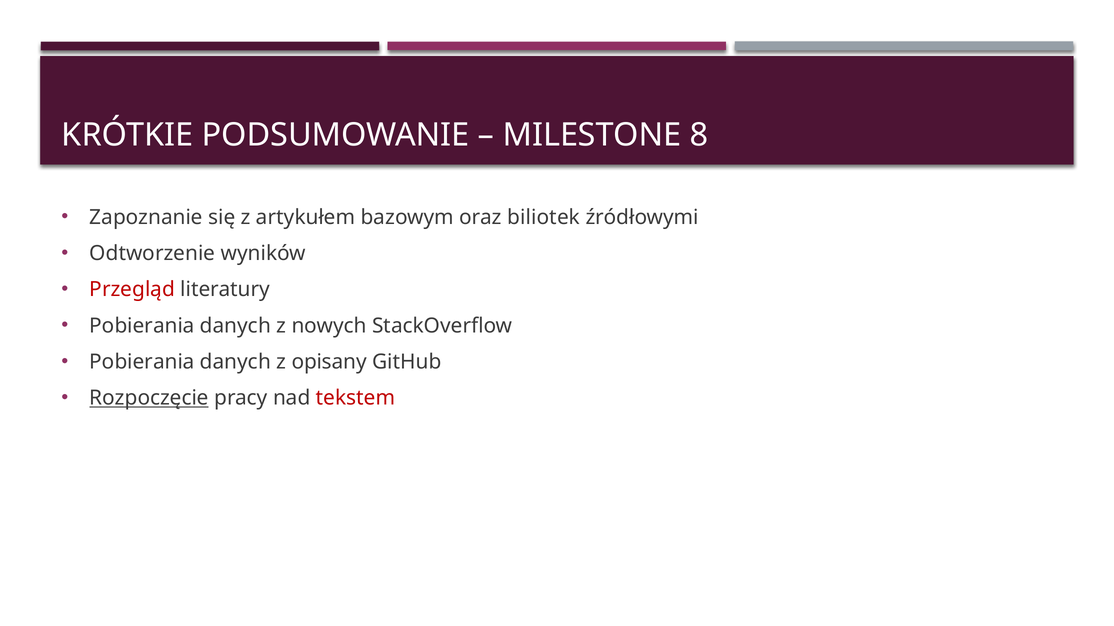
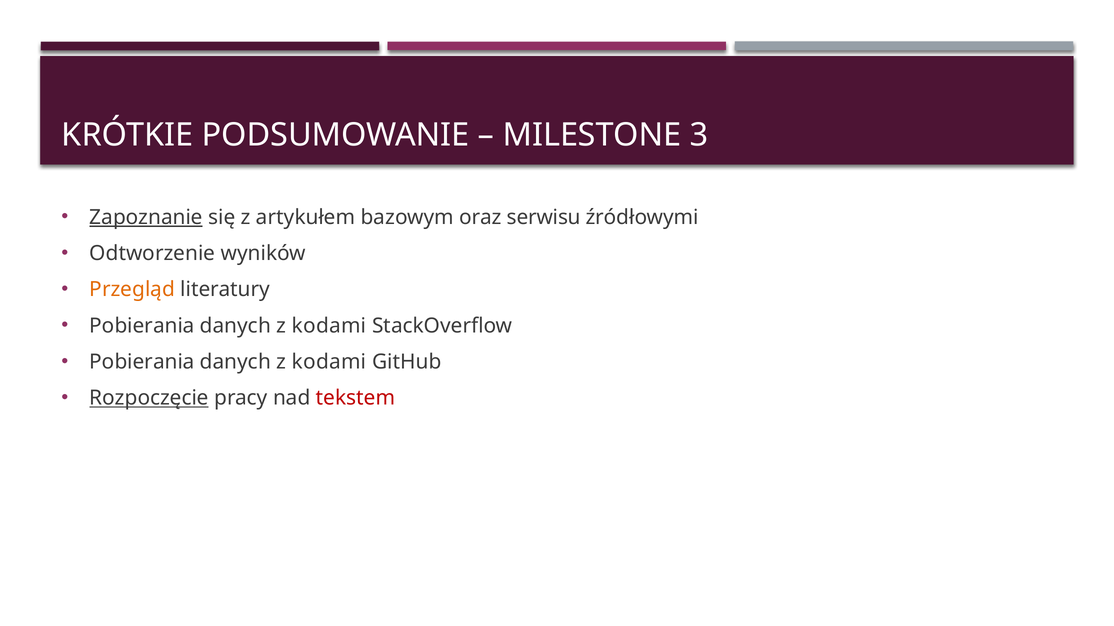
8: 8 -> 3
Zapoznanie underline: none -> present
biliotek: biliotek -> serwisu
Przegląd colour: red -> orange
nowych at (329, 326): nowych -> kodami
opisany at (329, 362): opisany -> kodami
